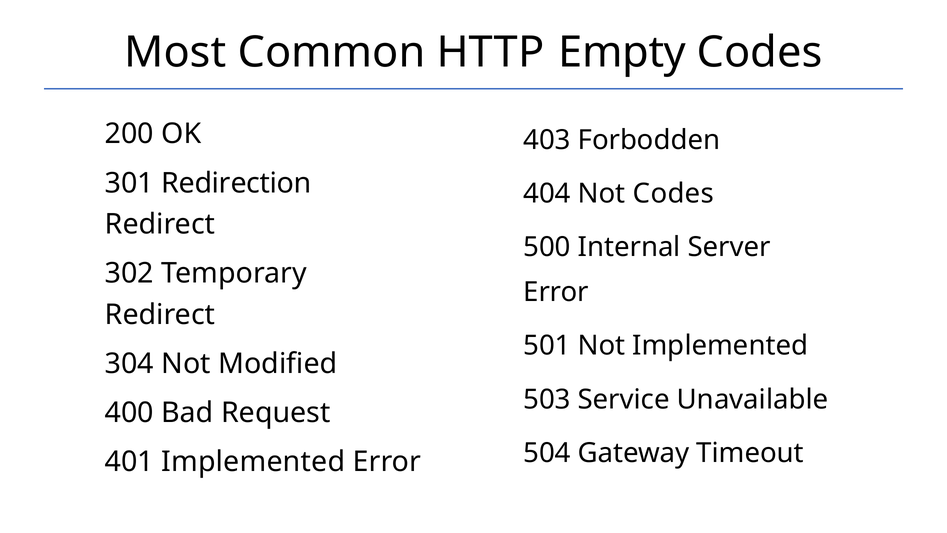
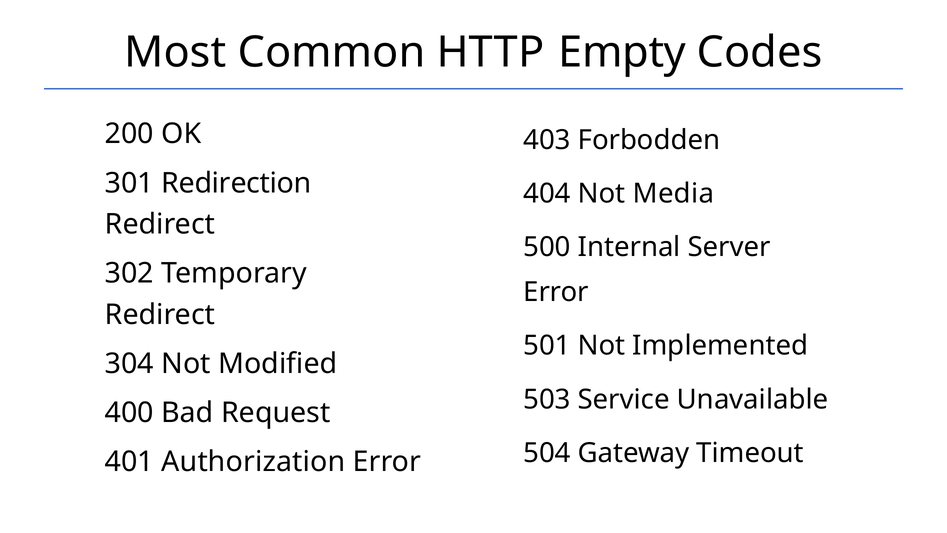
Not Codes: Codes -> Media
401 Implemented: Implemented -> Authorization
